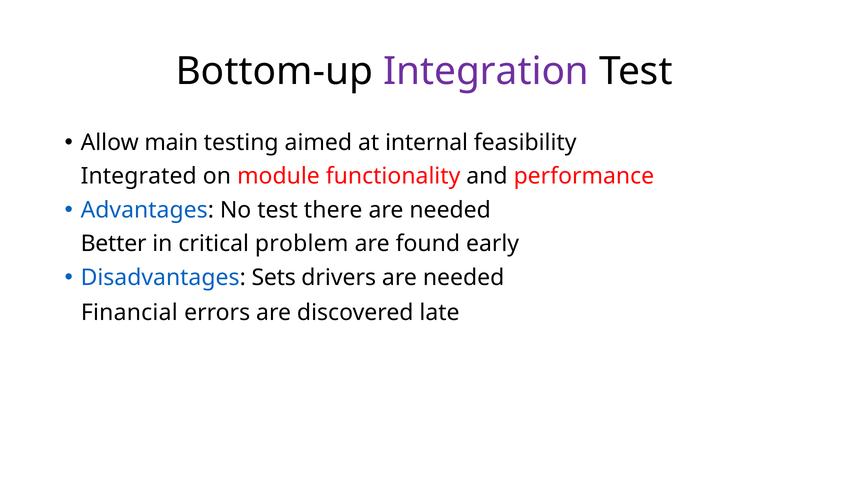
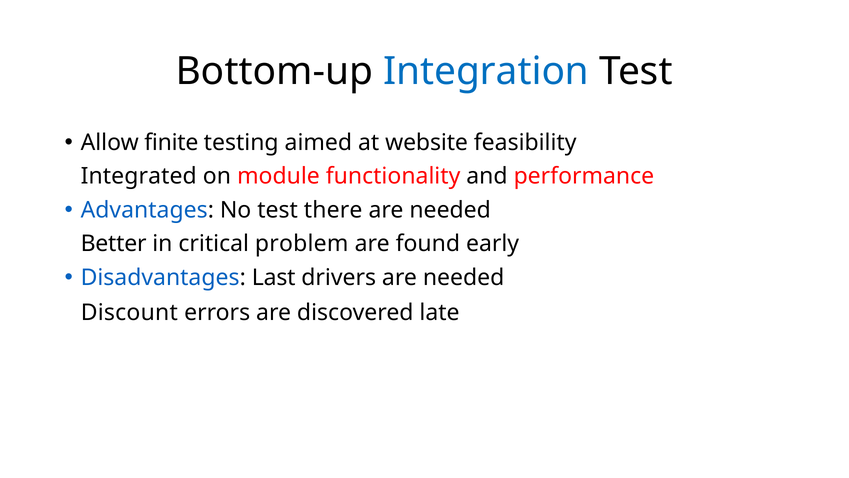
Integration colour: purple -> blue
main: main -> finite
internal: internal -> website
Sets: Sets -> Last
Financial: Financial -> Discount
